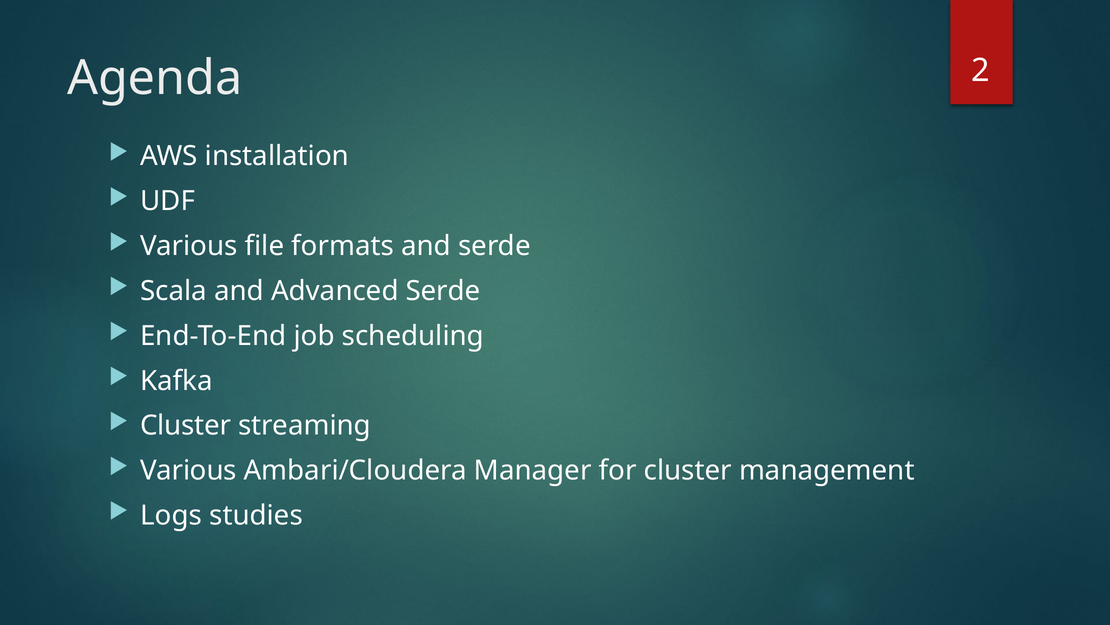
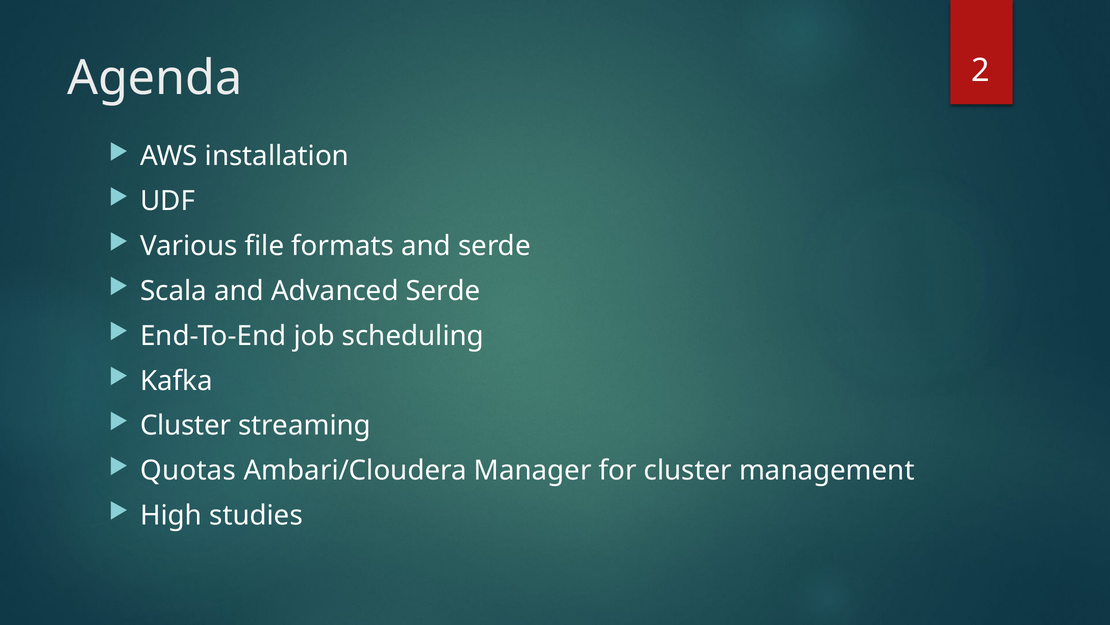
Various at (188, 470): Various -> Quotas
Logs: Logs -> High
